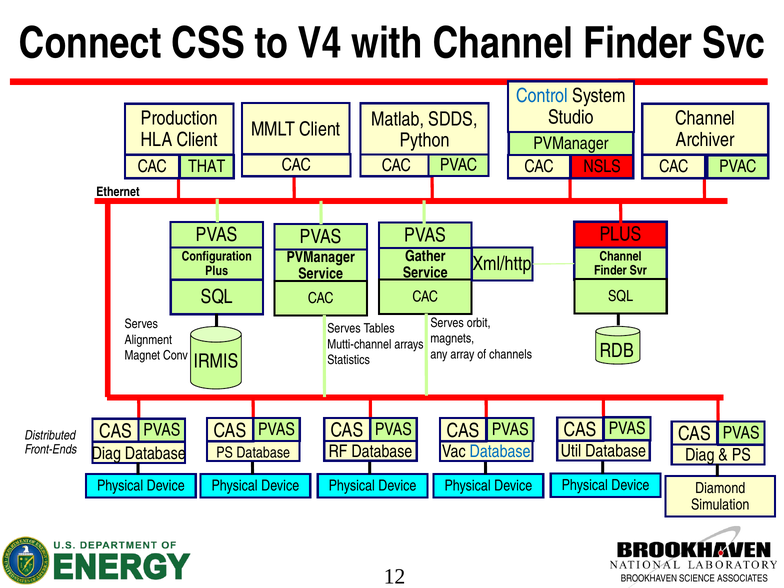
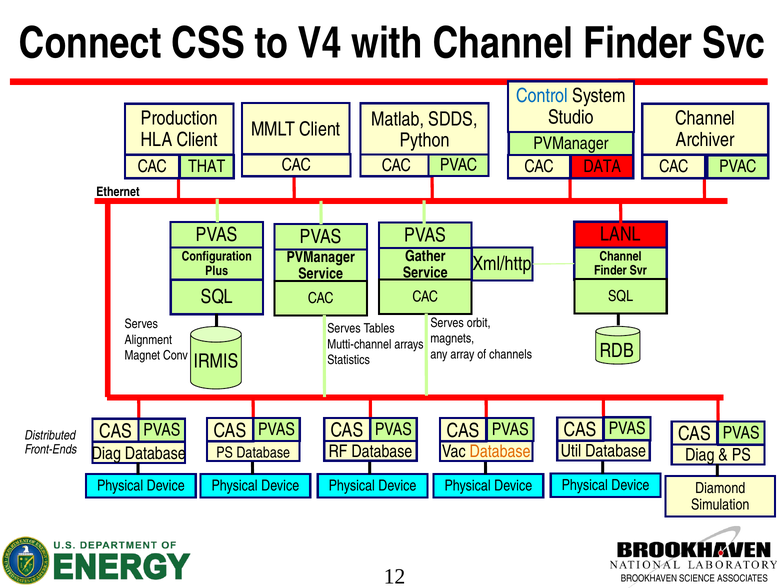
NSLS: NSLS -> DATA
PLUS at (621, 234): PLUS -> LANL
Database at (500, 451) colour: blue -> orange
